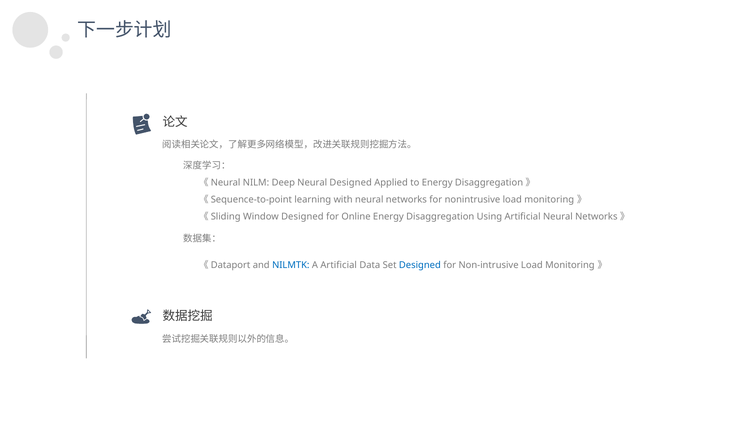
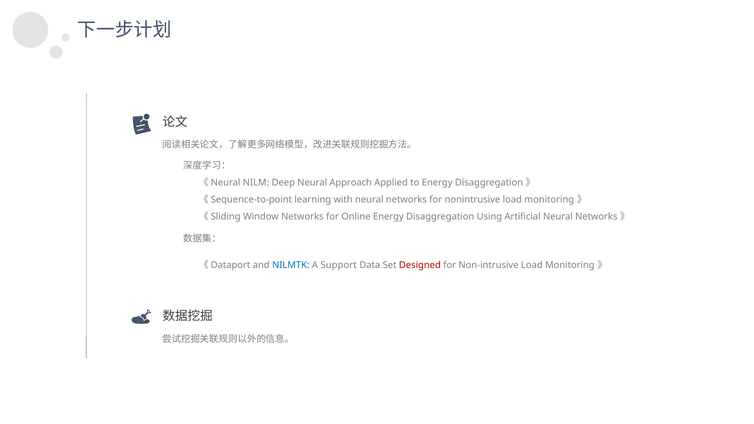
Neural Designed: Designed -> Approach
Window Designed: Designed -> Networks
A Artificial: Artificial -> Support
Designed at (420, 265) colour: blue -> red
